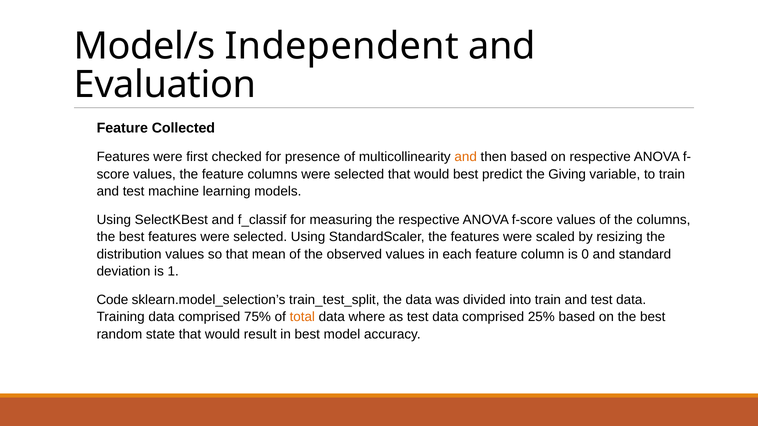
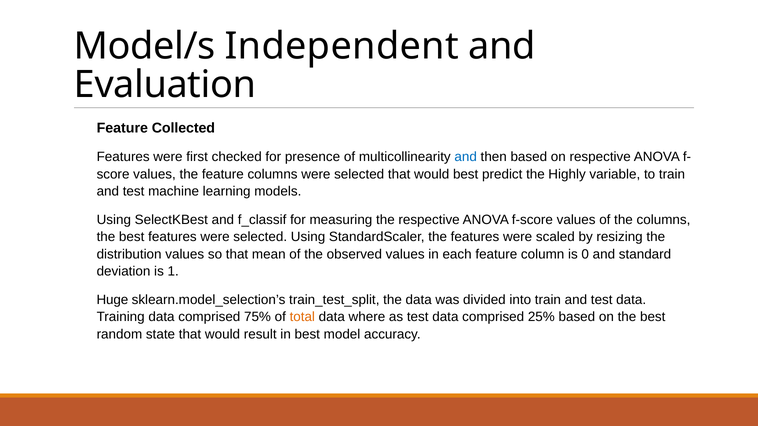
and at (466, 157) colour: orange -> blue
Giving: Giving -> Highly
Code: Code -> Huge
